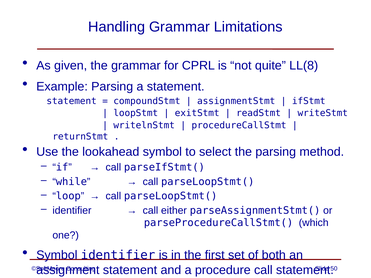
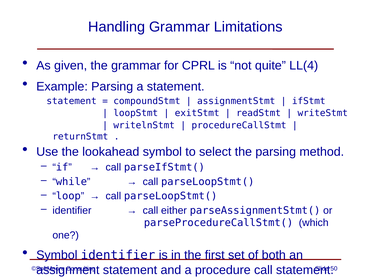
LL(8: LL(8 -> LL(4
